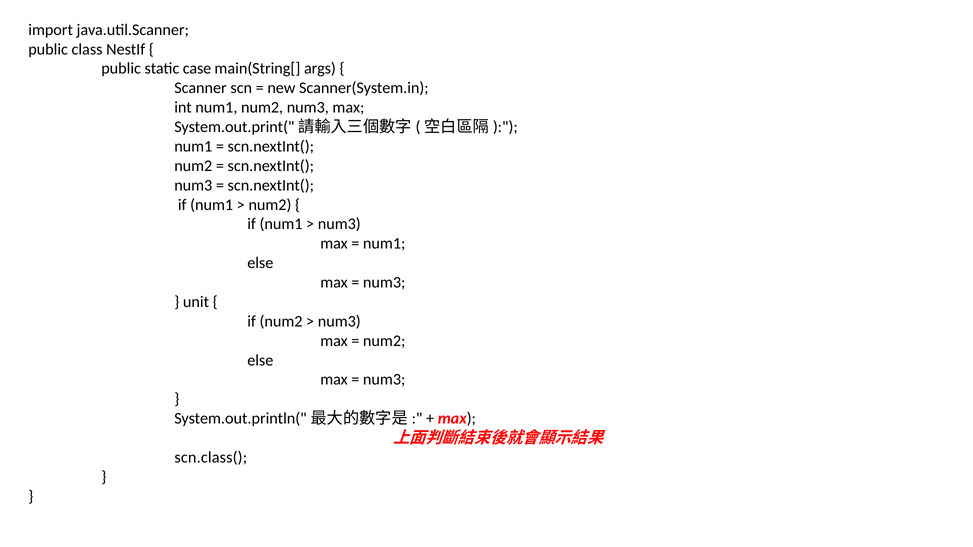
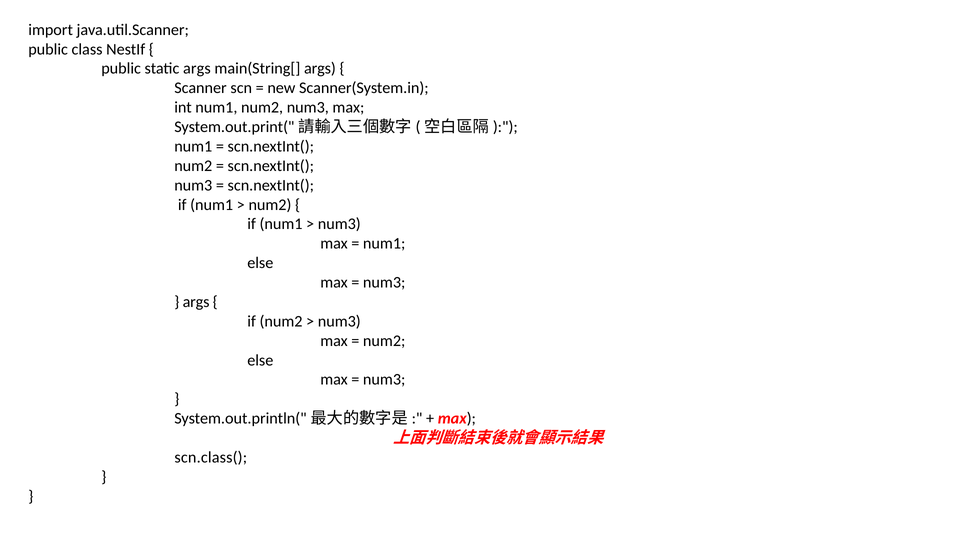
static case: case -> args
unit at (196, 302): unit -> args
